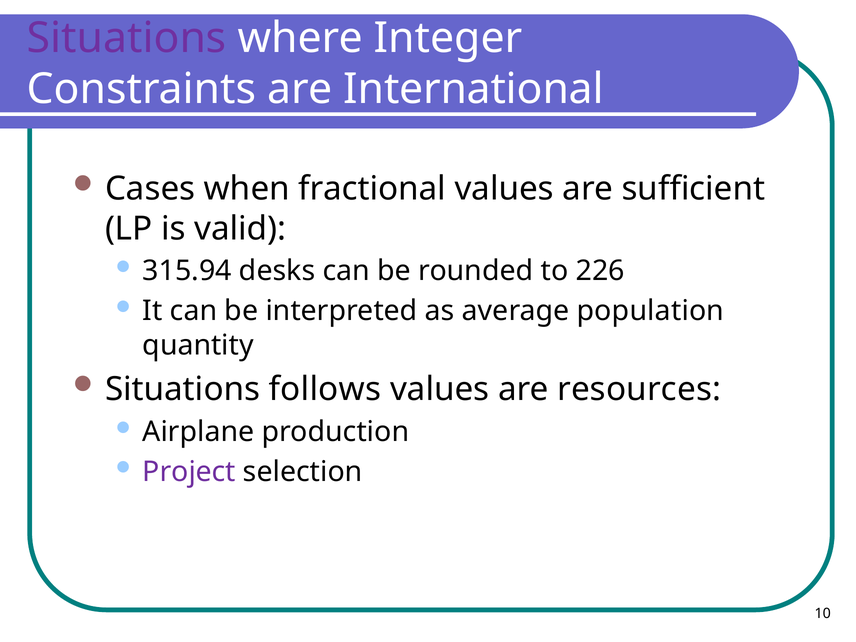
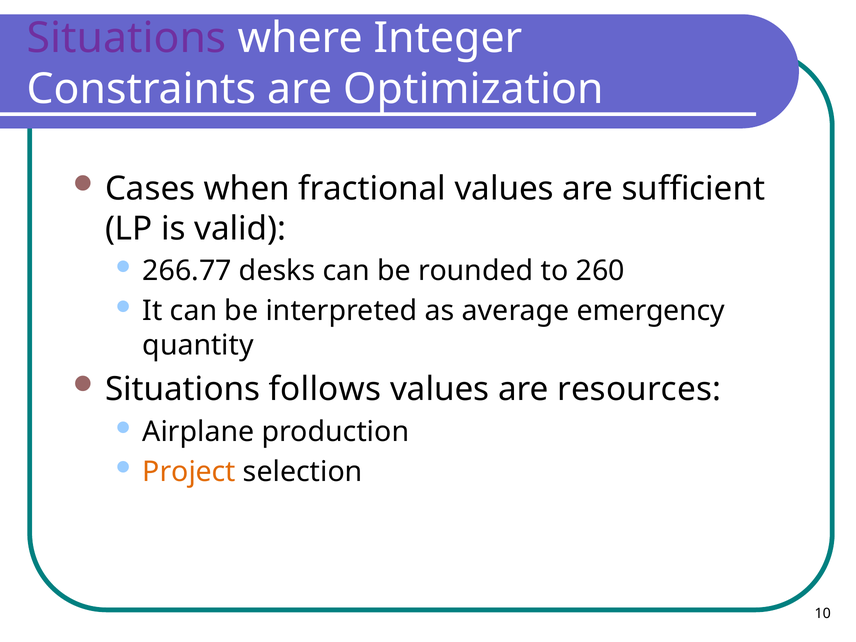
International: International -> Optimization
315.94: 315.94 -> 266.77
226: 226 -> 260
population: population -> emergency
Project colour: purple -> orange
